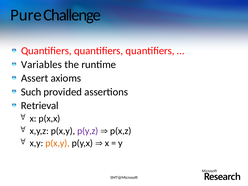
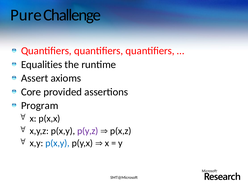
Variables: Variables -> Equalities
Such: Such -> Core
Retrieval: Retrieval -> Program
p(x,y at (57, 143) colour: orange -> blue
